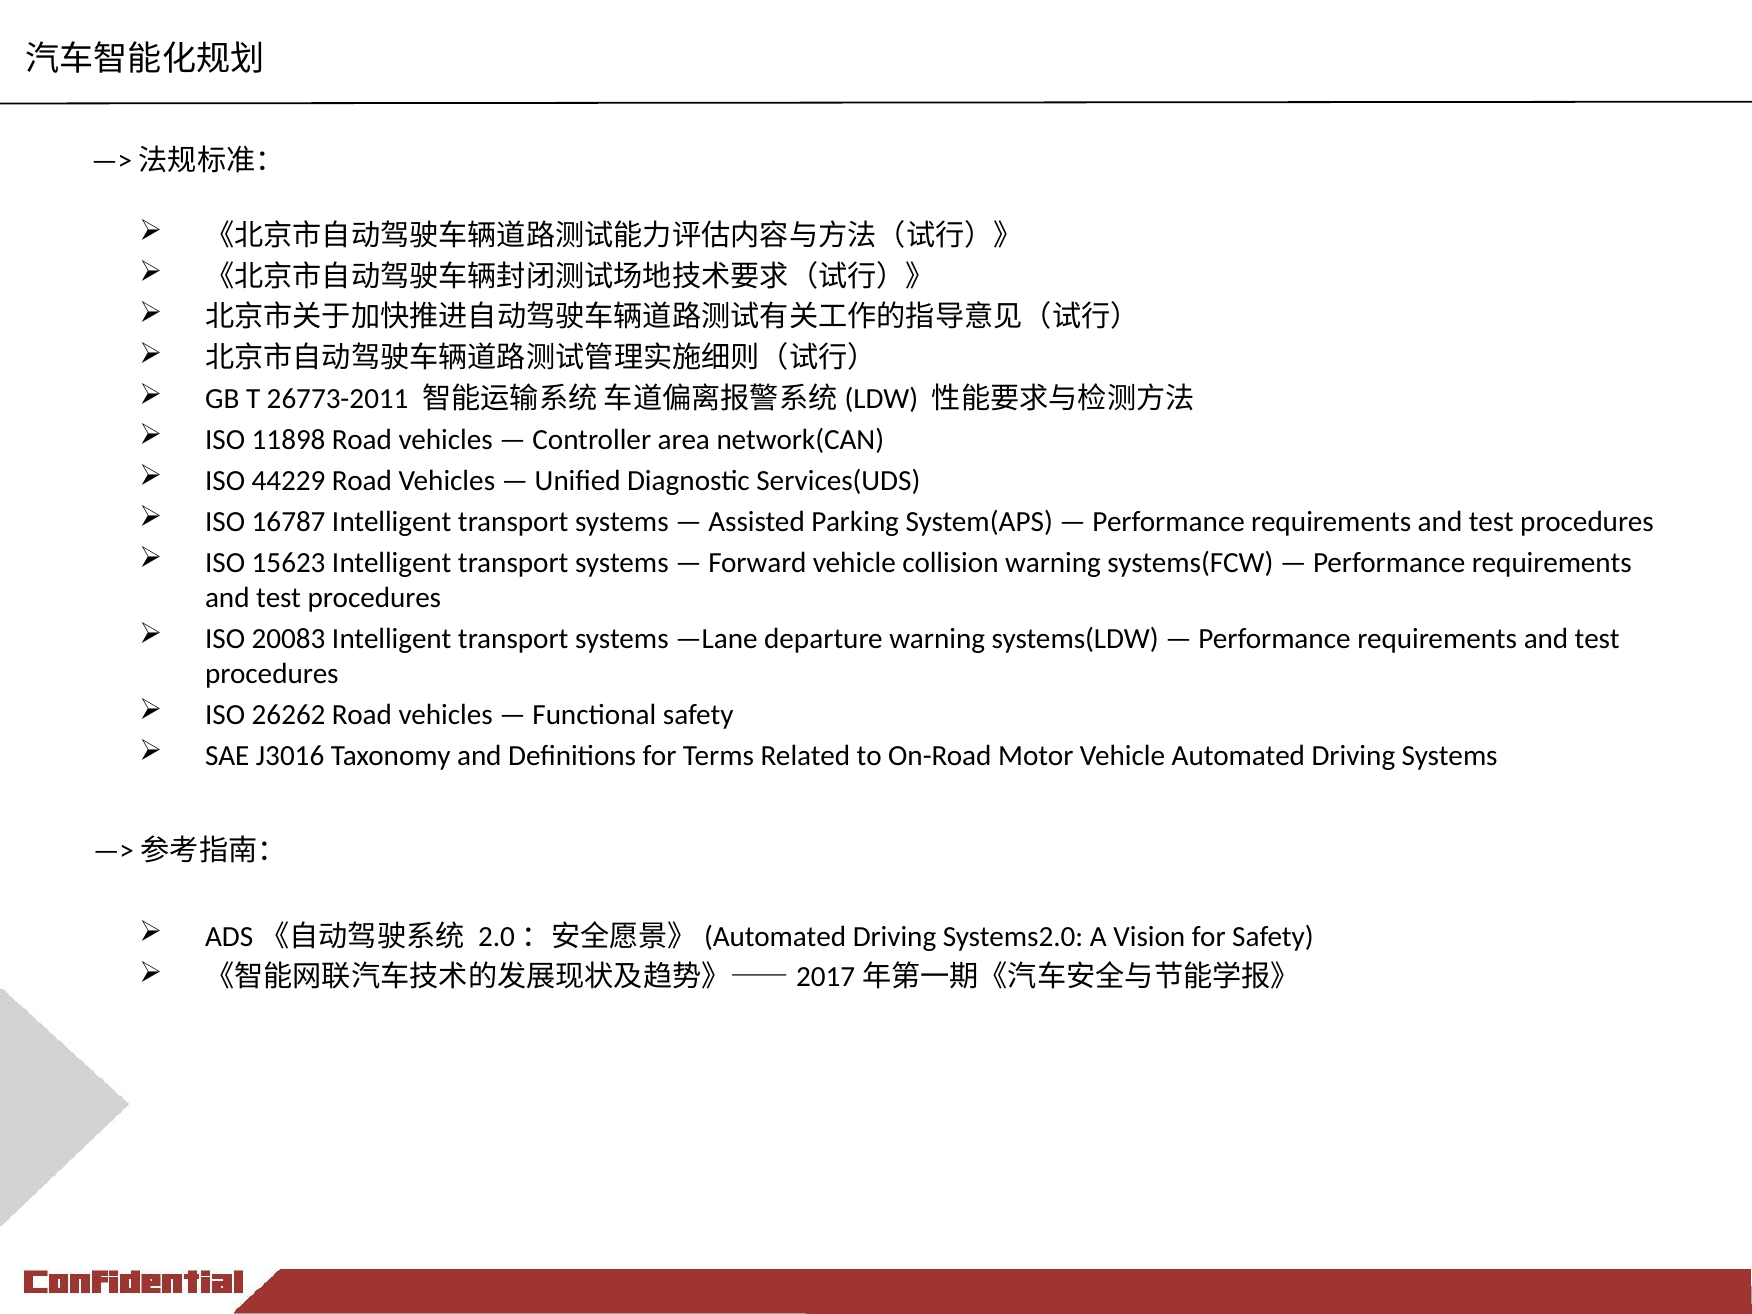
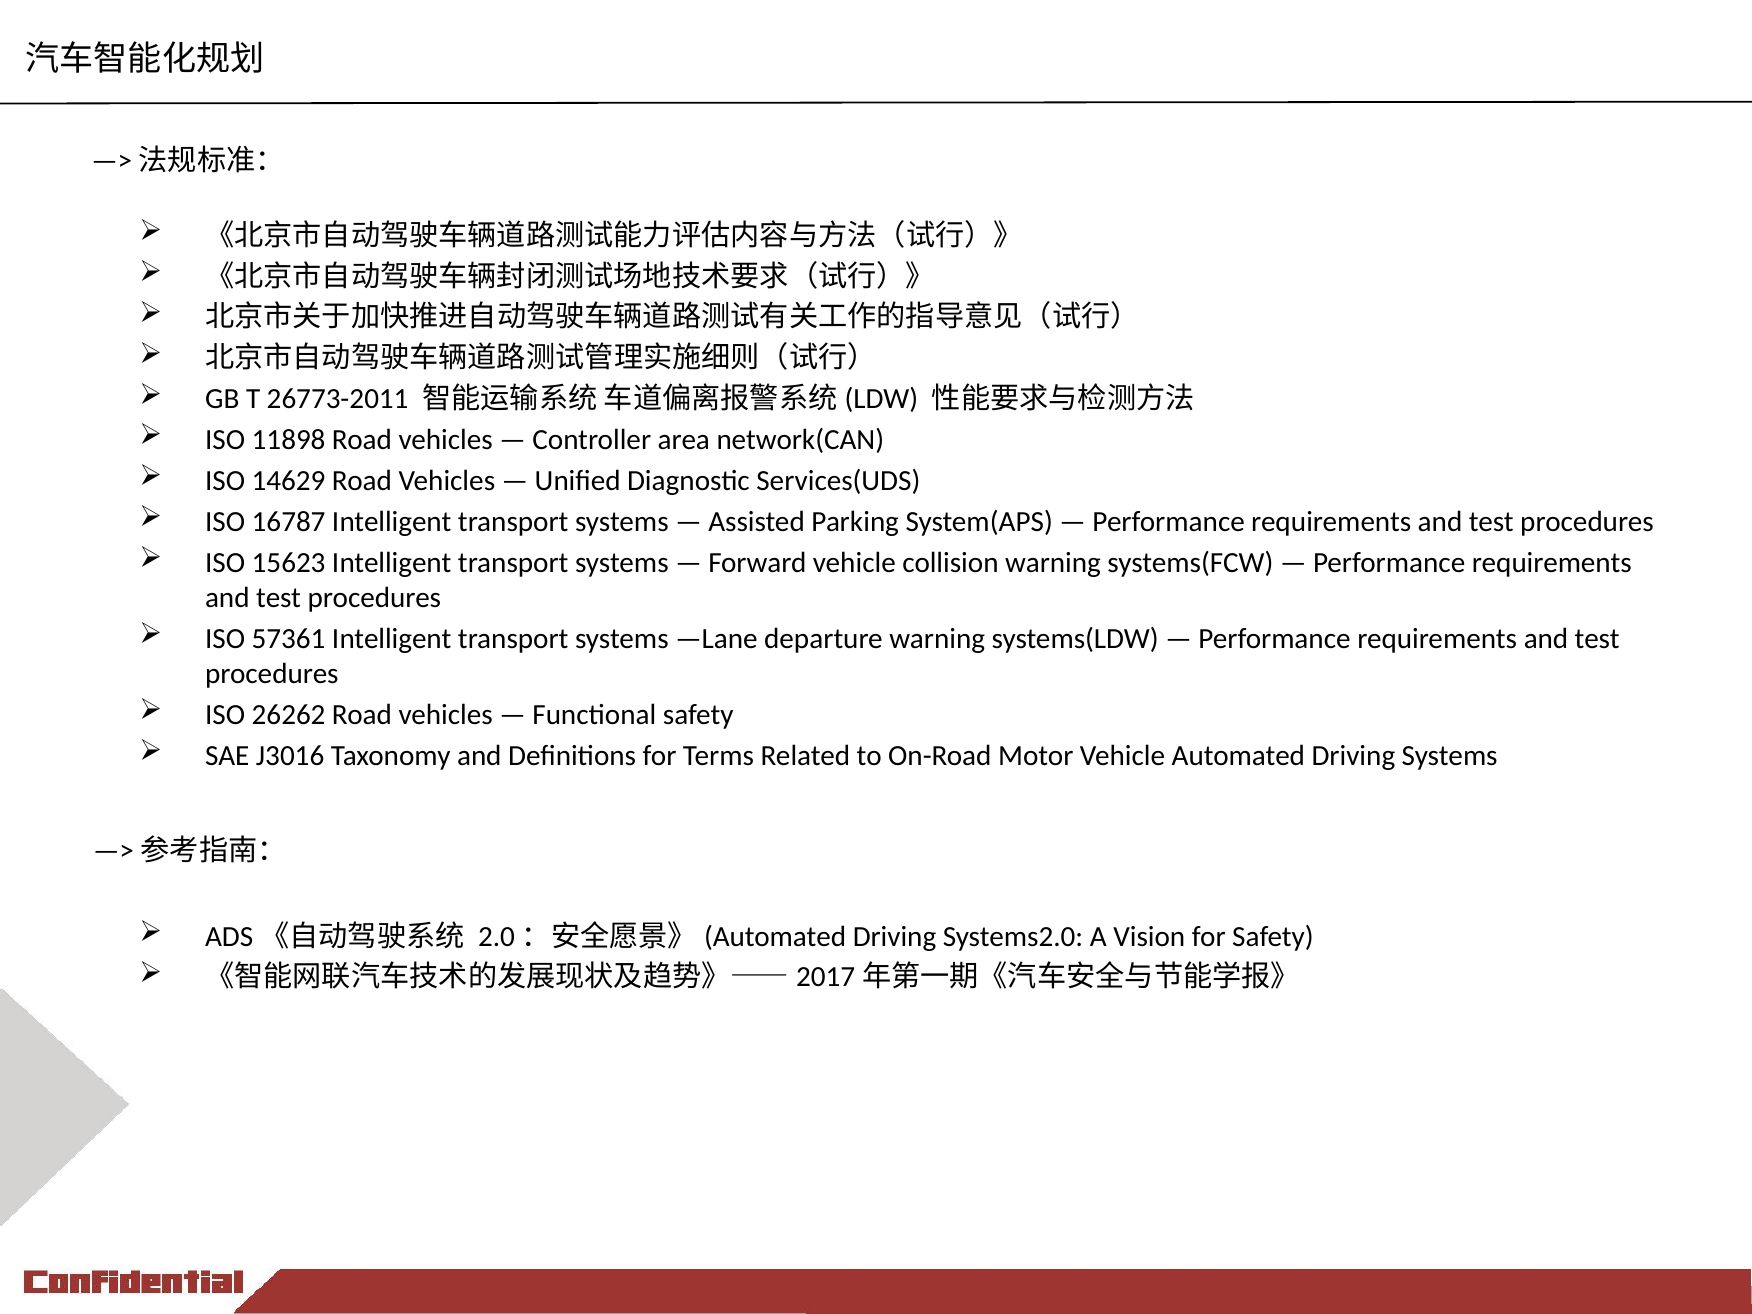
44229: 44229 -> 14629
20083: 20083 -> 57361
